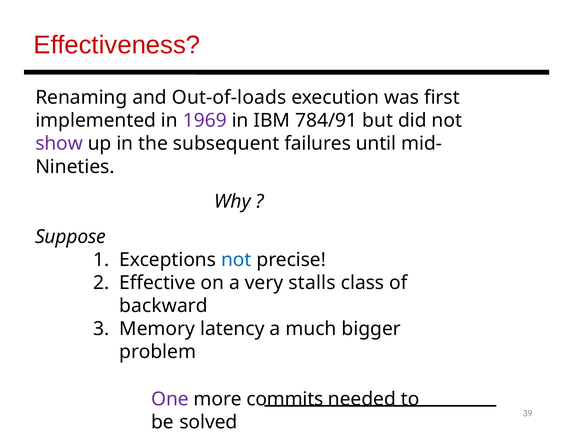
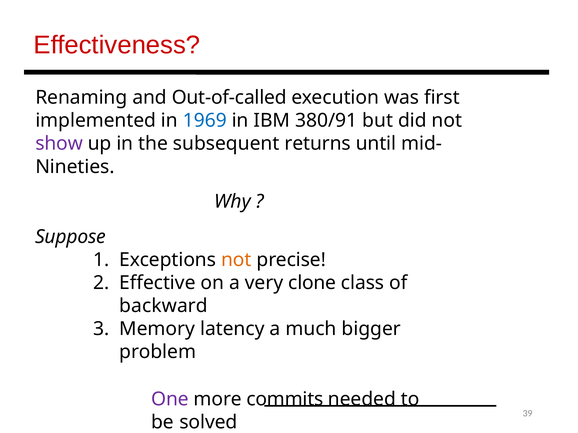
Out-of-loads: Out-of-loads -> Out-of-called
1969 colour: purple -> blue
784/91: 784/91 -> 380/91
failures: failures -> returns
not at (236, 260) colour: blue -> orange
stalls: stalls -> clone
